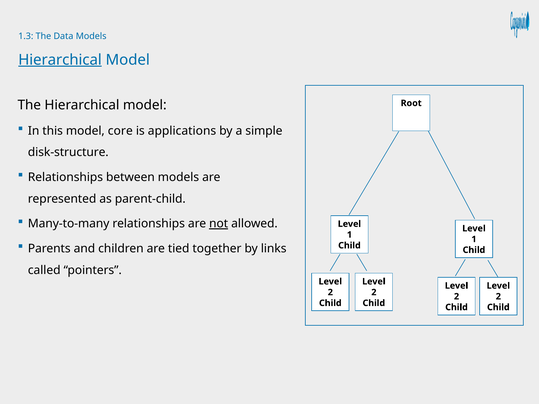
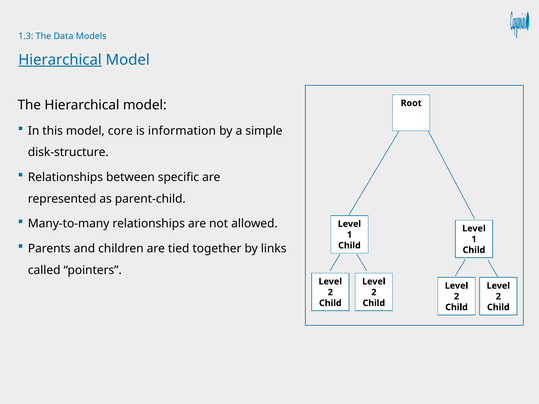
applications: applications -> information
between models: models -> specific
not underline: present -> none
